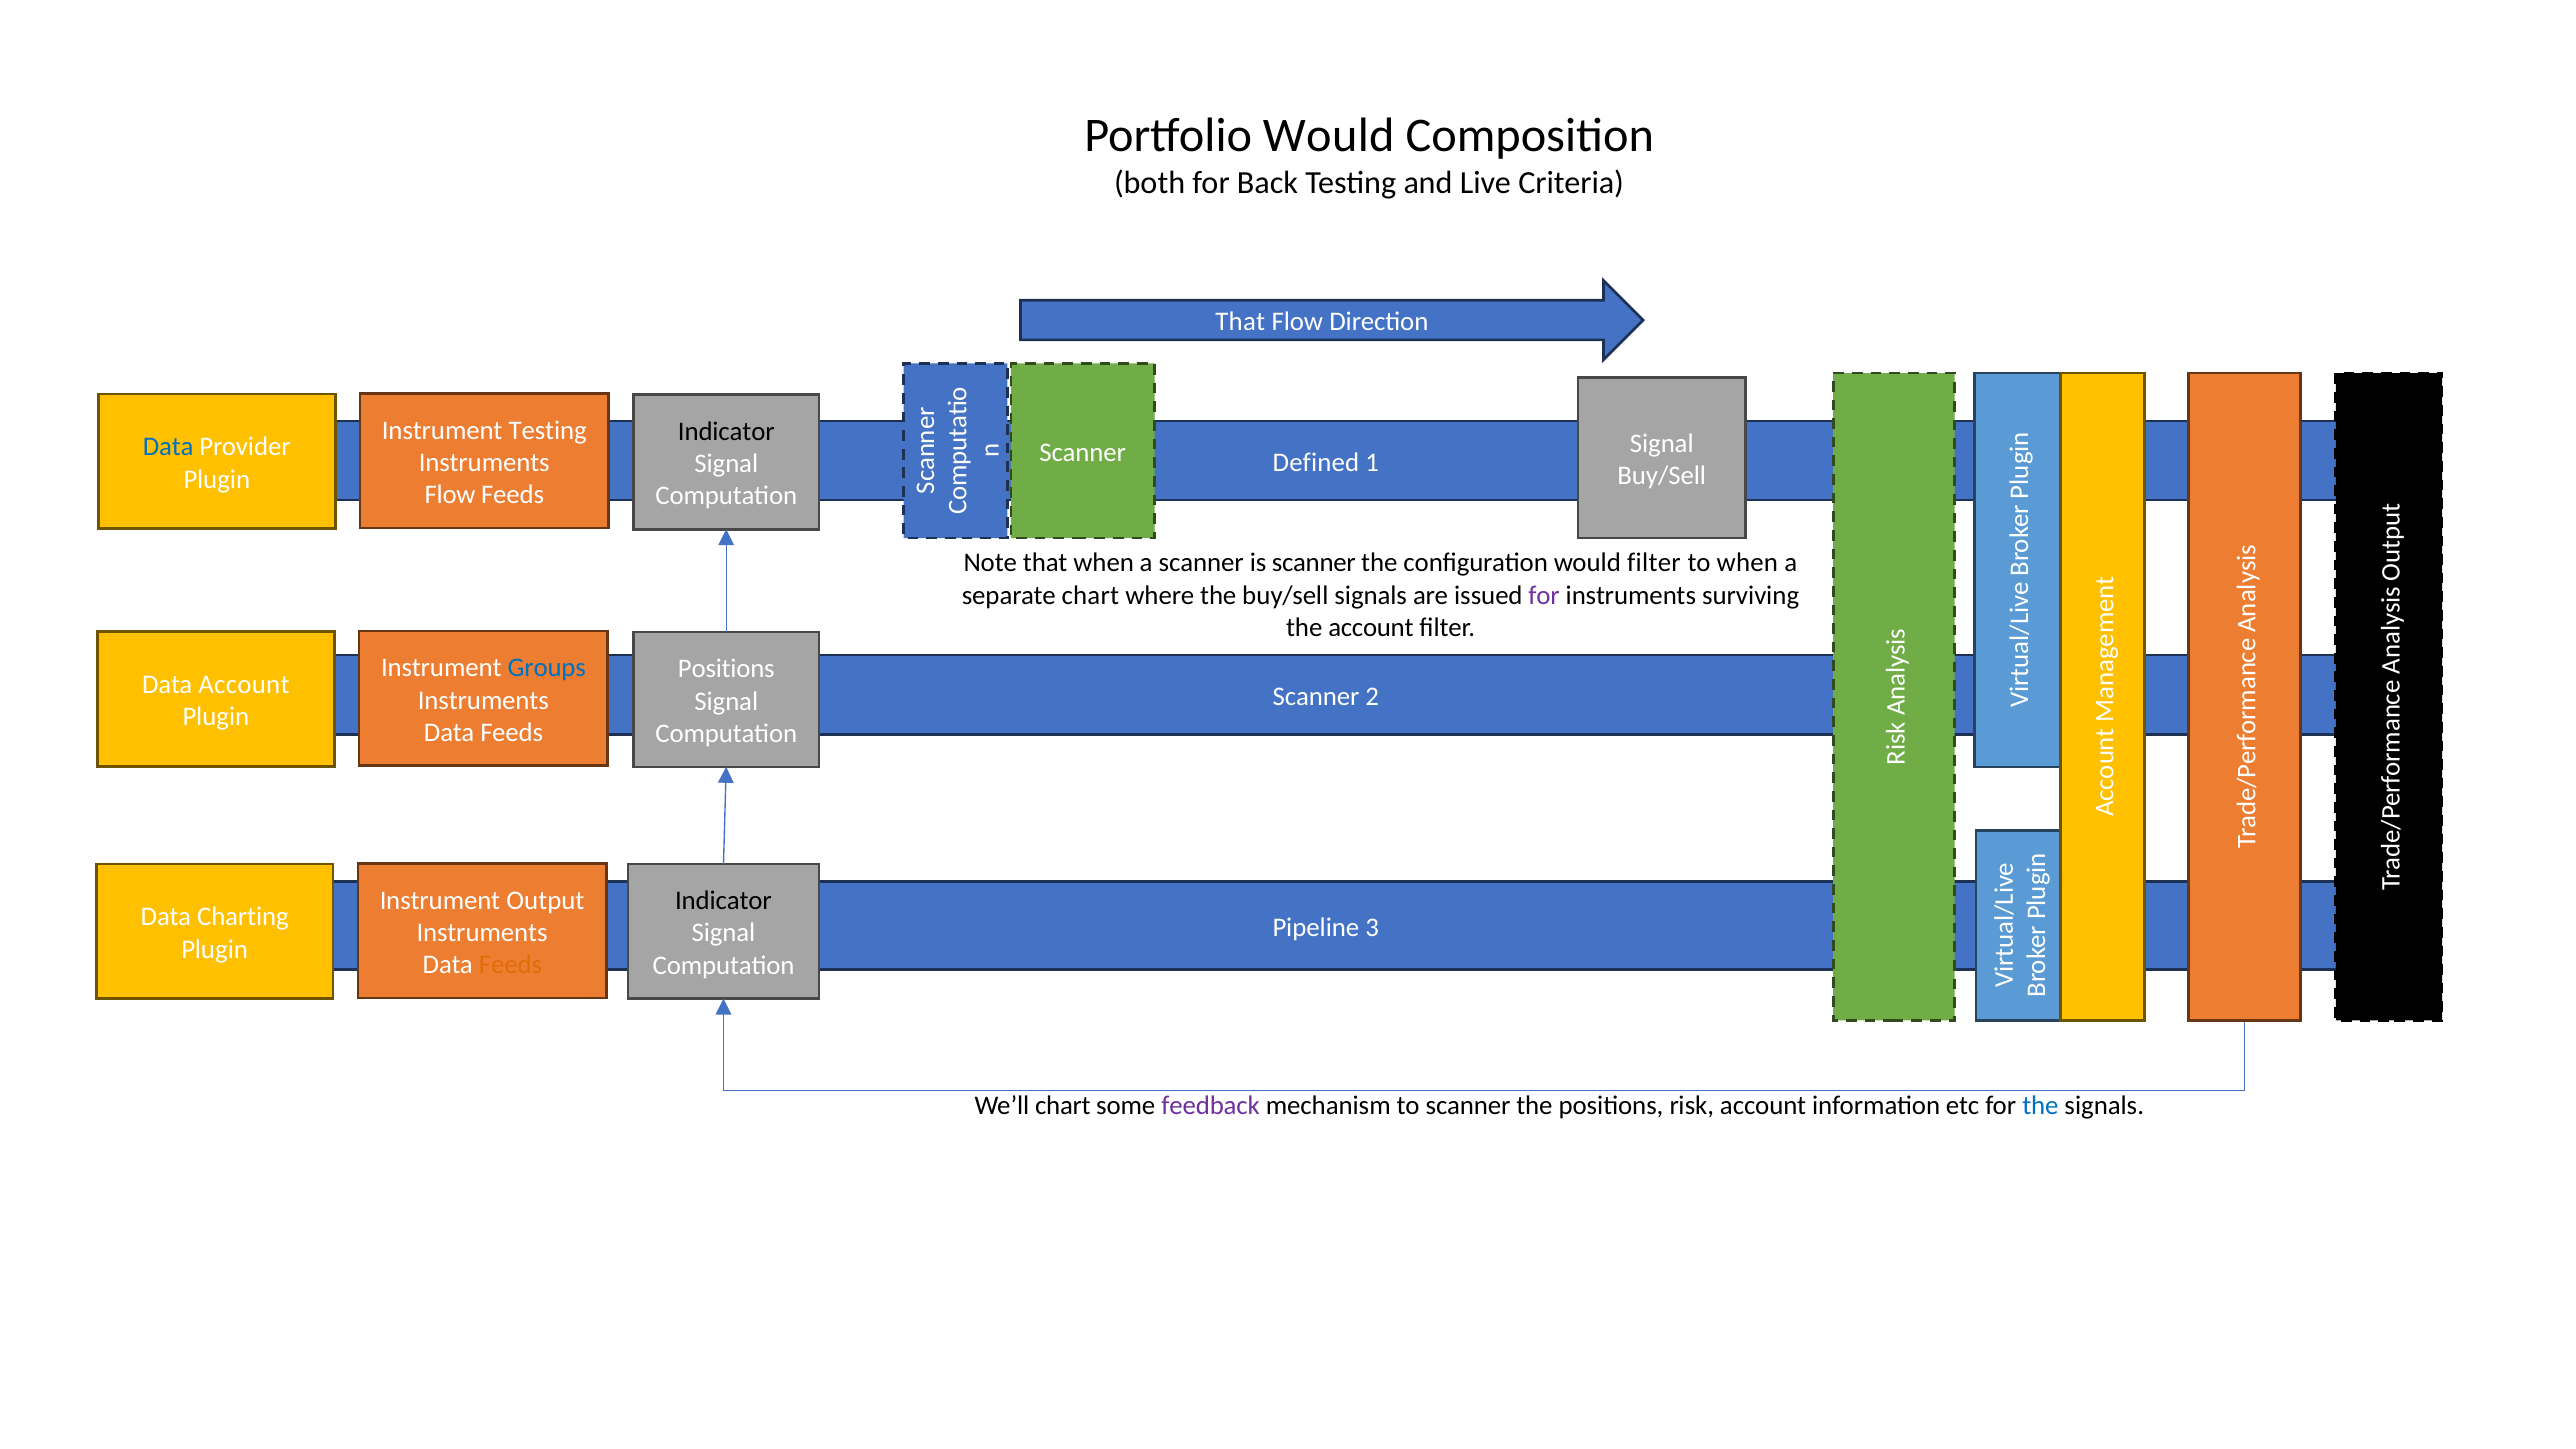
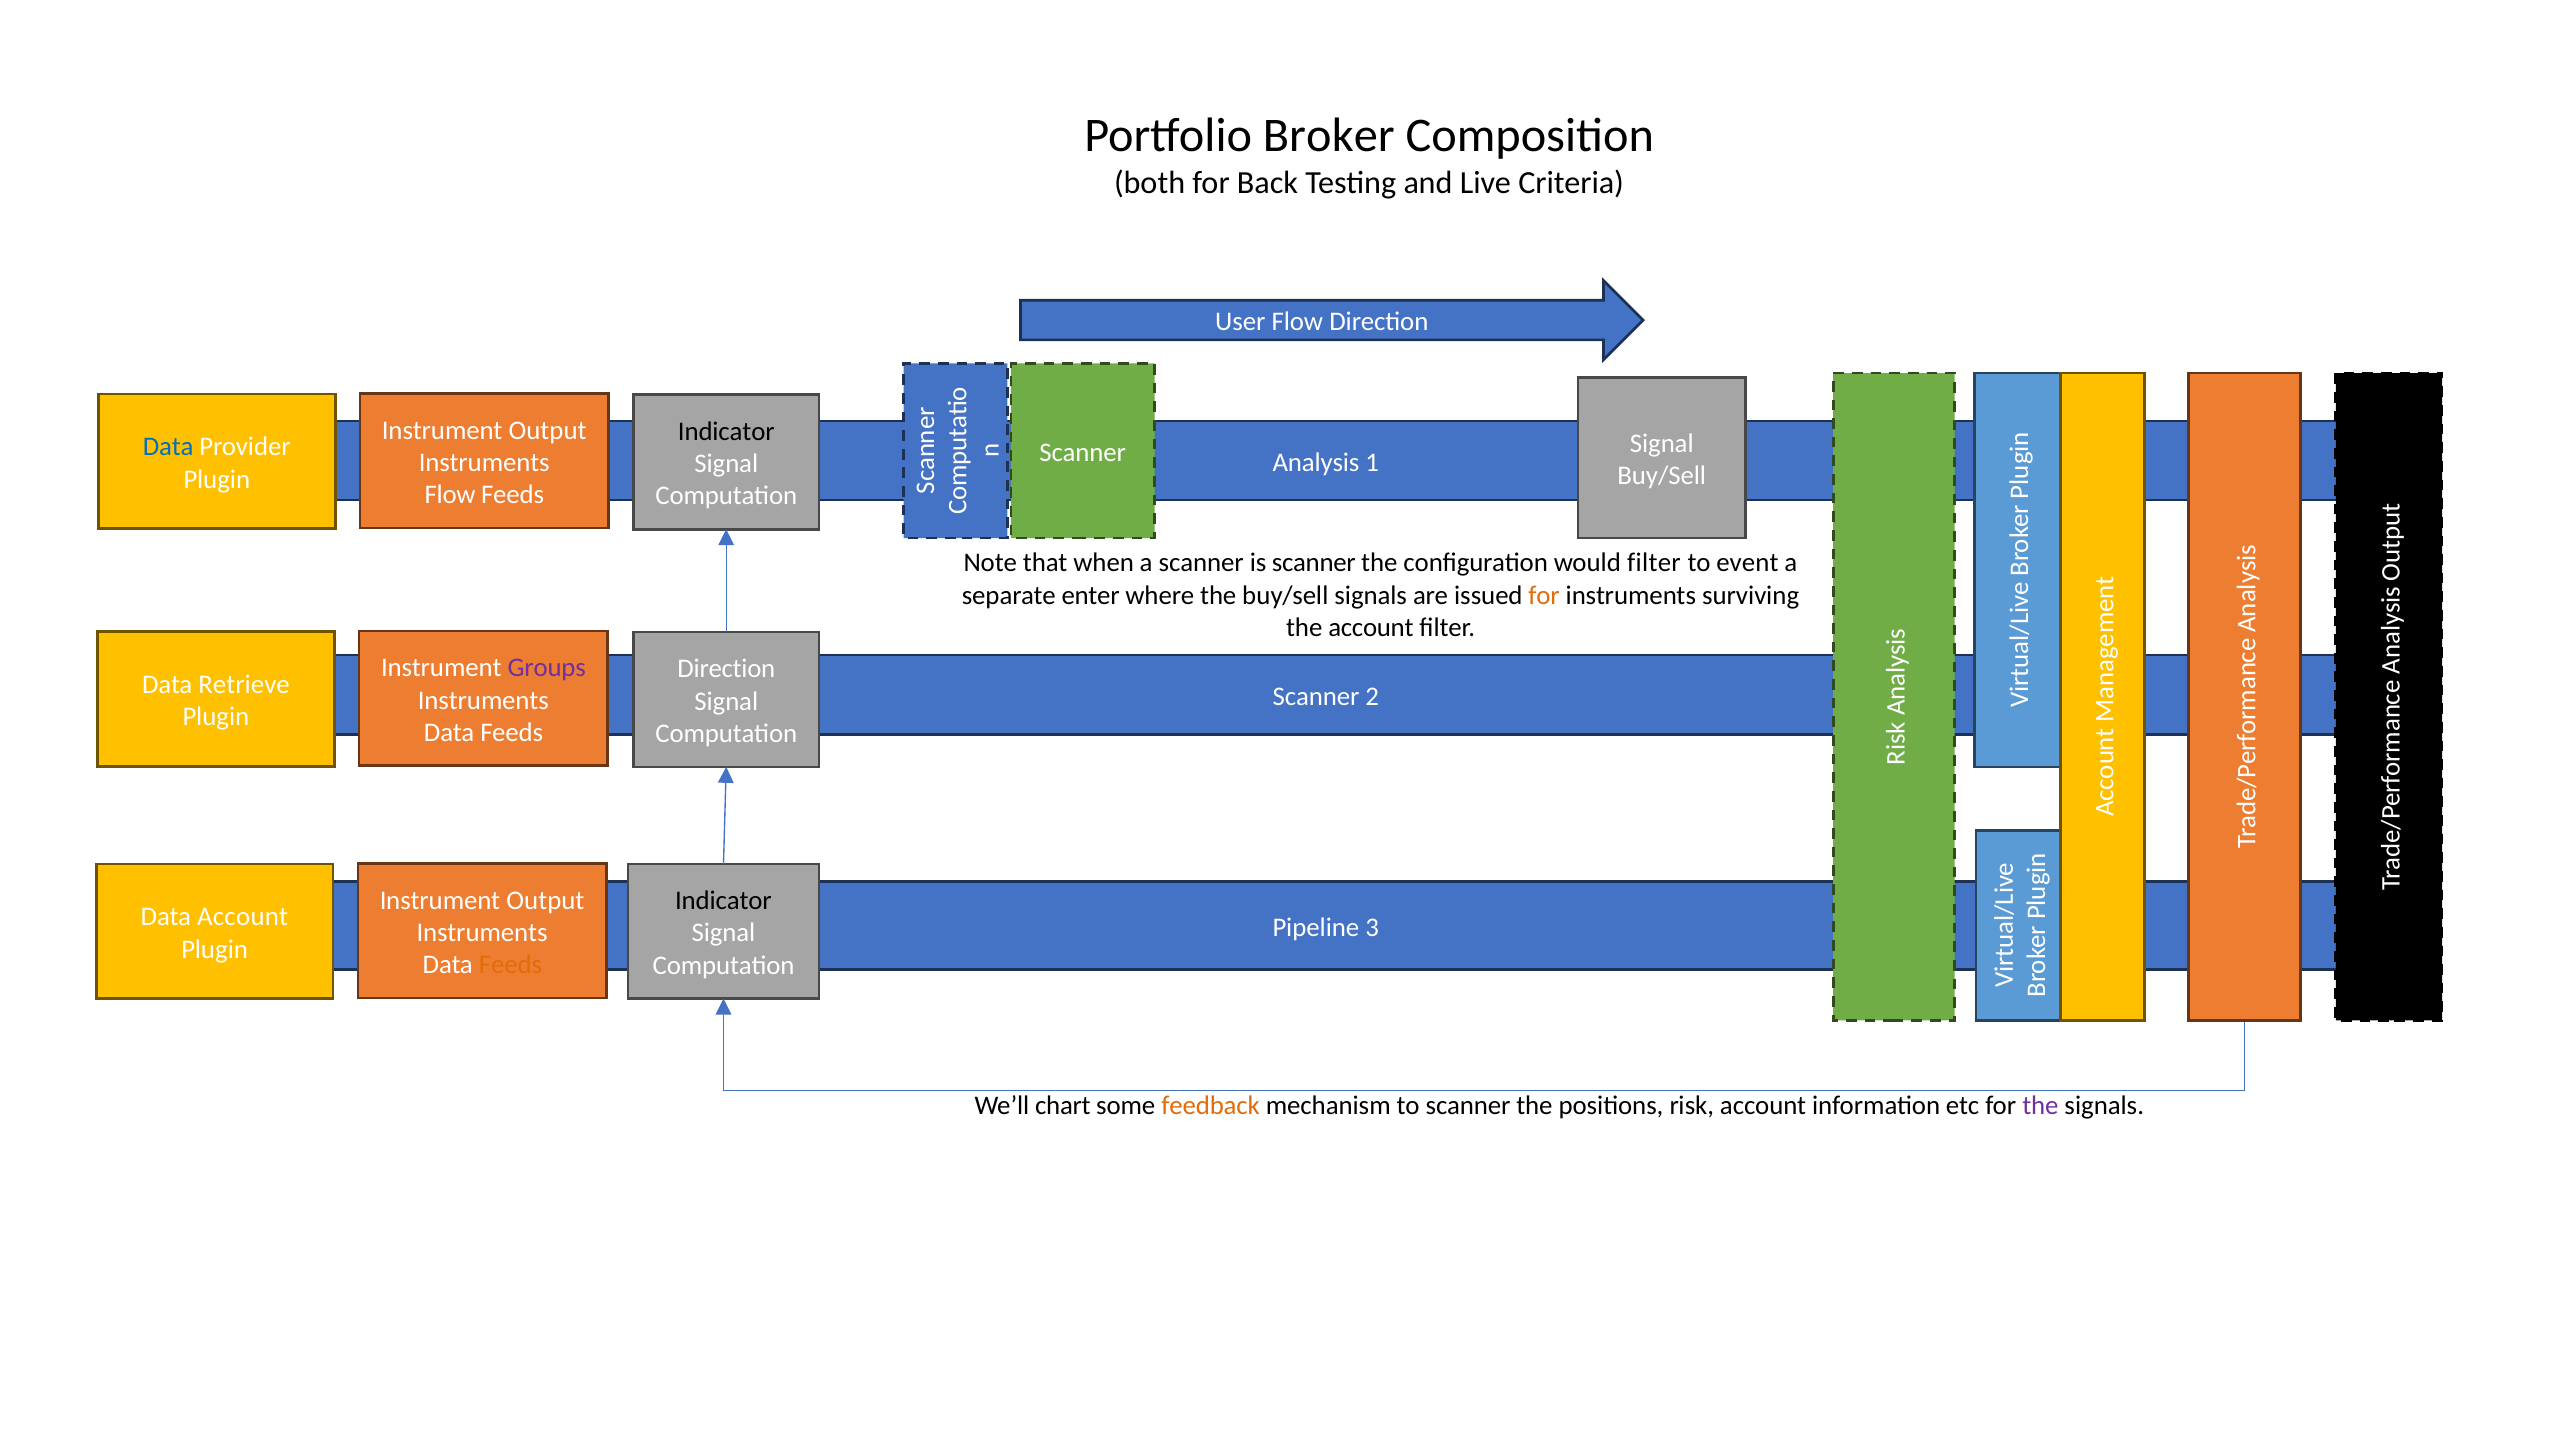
Portfolio Would: Would -> Broker
That at (1240, 322): That -> User
Testing at (548, 430): Testing -> Output
Defined: Defined -> Analysis
to when: when -> event
separate chart: chart -> enter
for at (1544, 595) colour: purple -> orange
Groups colour: blue -> purple
Positions at (726, 669): Positions -> Direction
Data Account: Account -> Retrieve
Data Charting: Charting -> Account
feedback colour: purple -> orange
the at (2040, 1106) colour: blue -> purple
